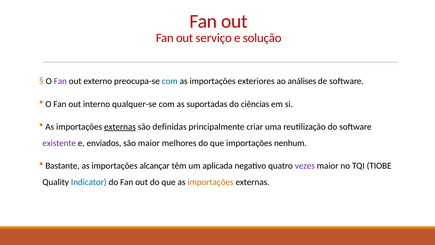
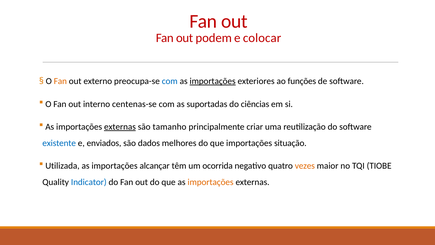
serviço: serviço -> podem
solução: solução -> colocar
Fan at (60, 81) colour: purple -> orange
importações at (213, 81) underline: none -> present
análises: análises -> funções
qualquer-se: qualquer-se -> centenas-se
definidas: definidas -> tamanho
existente colour: purple -> blue
são maior: maior -> dados
nenhum: nenhum -> situação
Bastante: Bastante -> Utilizada
aplicada: aplicada -> ocorrida
vezes colour: purple -> orange
